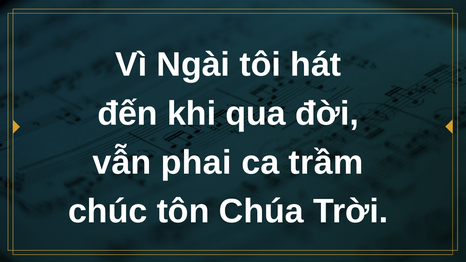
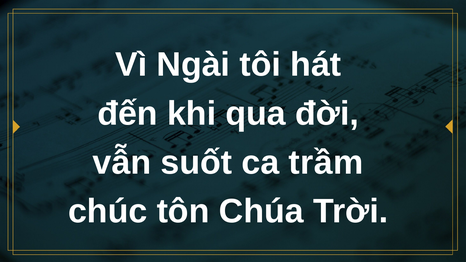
phai: phai -> suốt
